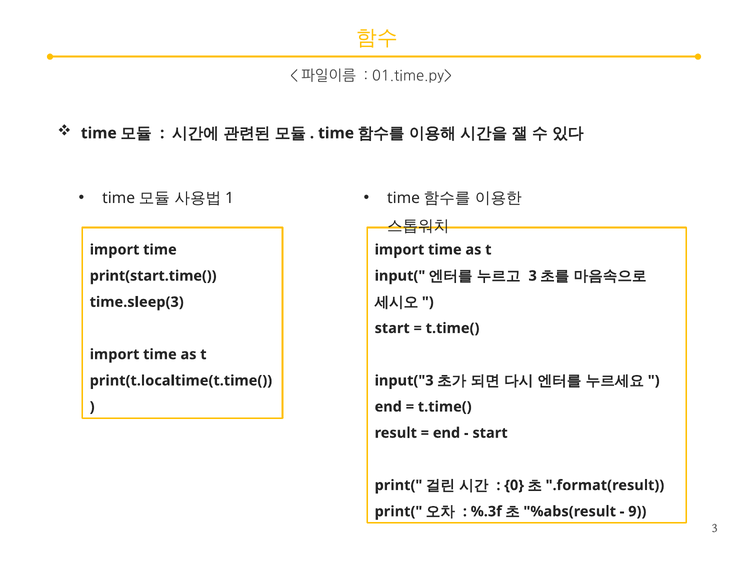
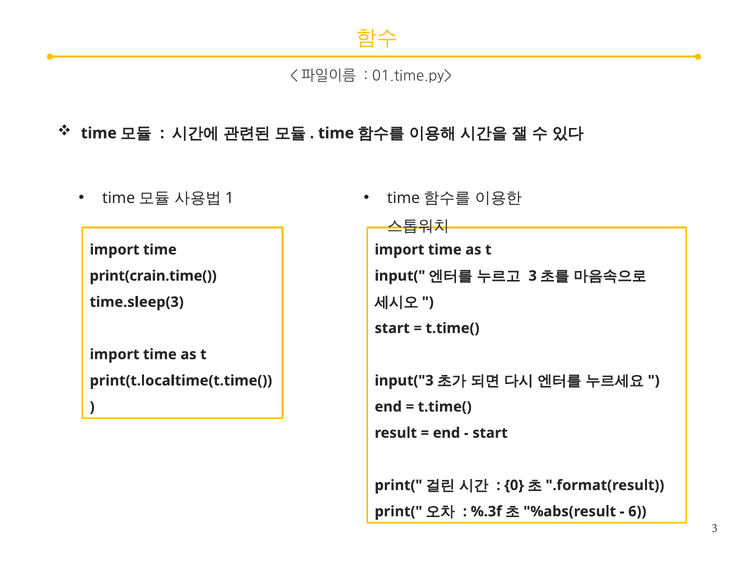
print(start.time(: print(start.time( -> print(crain.time(
9: 9 -> 6
